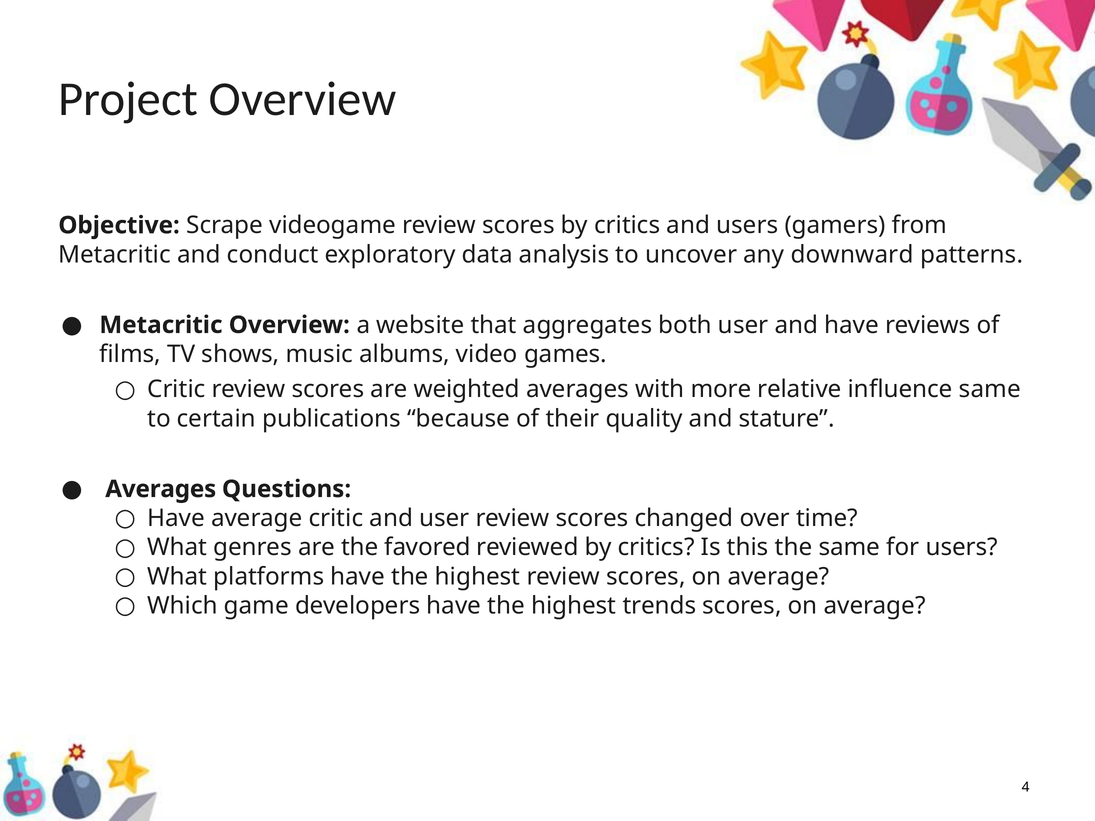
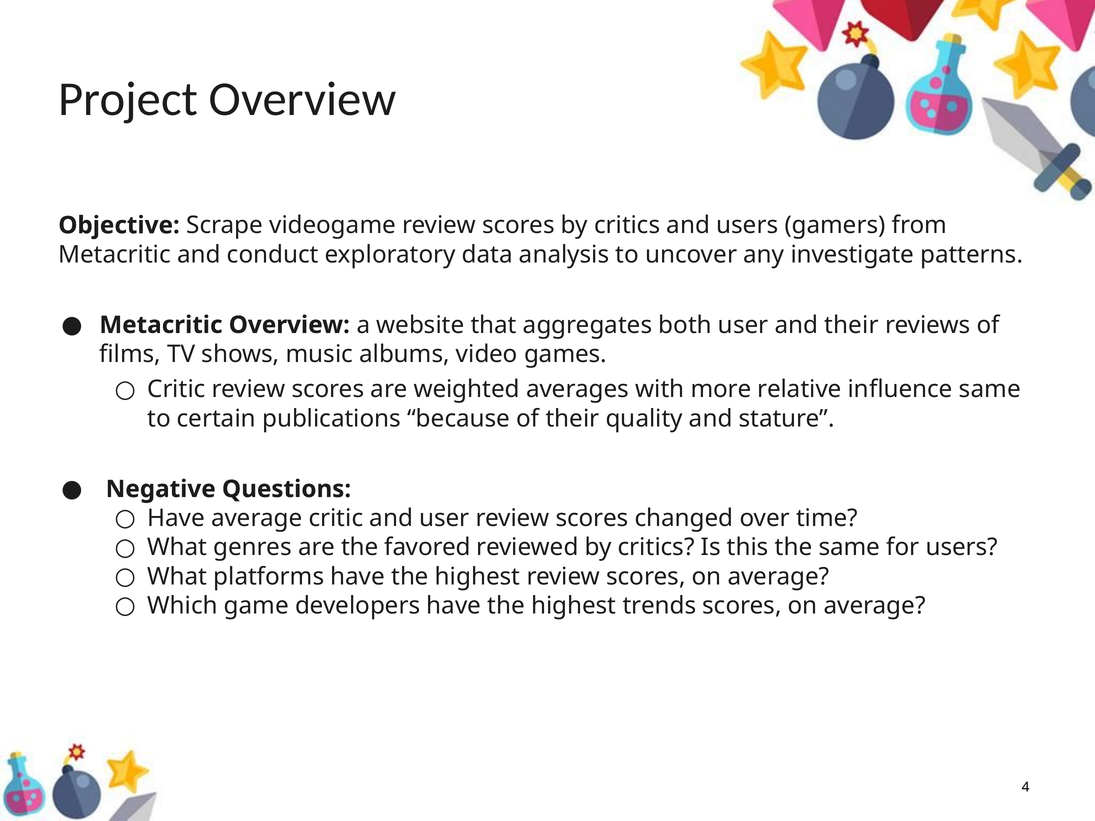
downward: downward -> investigate
and have: have -> their
Averages at (161, 489): Averages -> Negative
